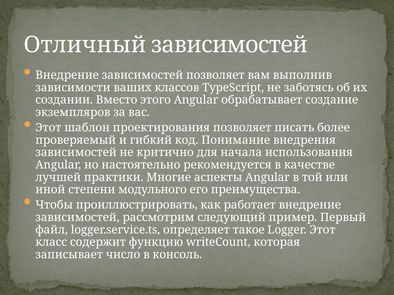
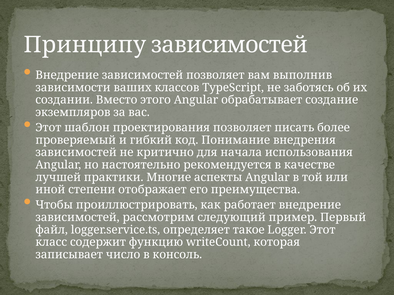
Отличный: Отличный -> Принципу
модульного: модульного -> отображает
